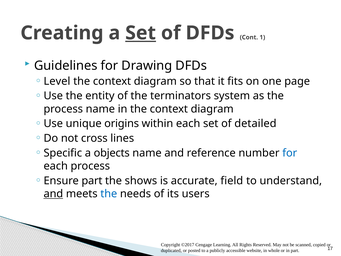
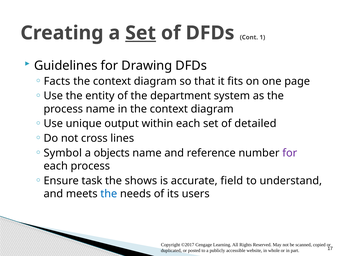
Level: Level -> Facts
terminators: terminators -> department
origins: origins -> output
Specific: Specific -> Symbol
for at (290, 153) colour: blue -> purple
Ensure part: part -> task
and at (53, 194) underline: present -> none
